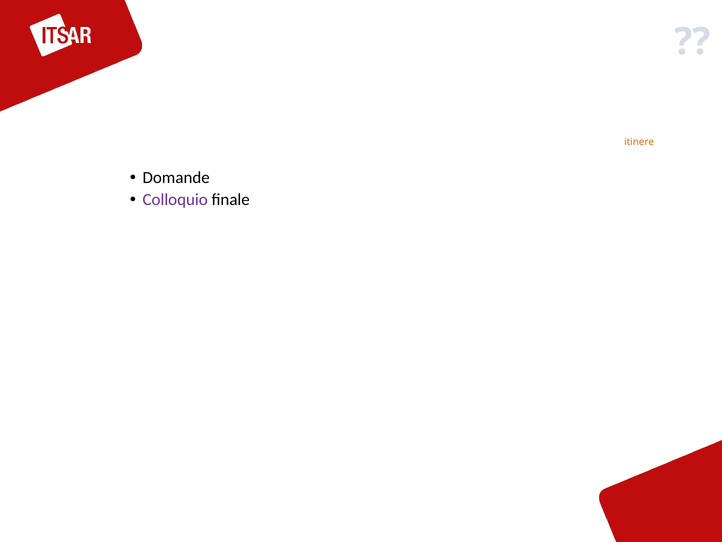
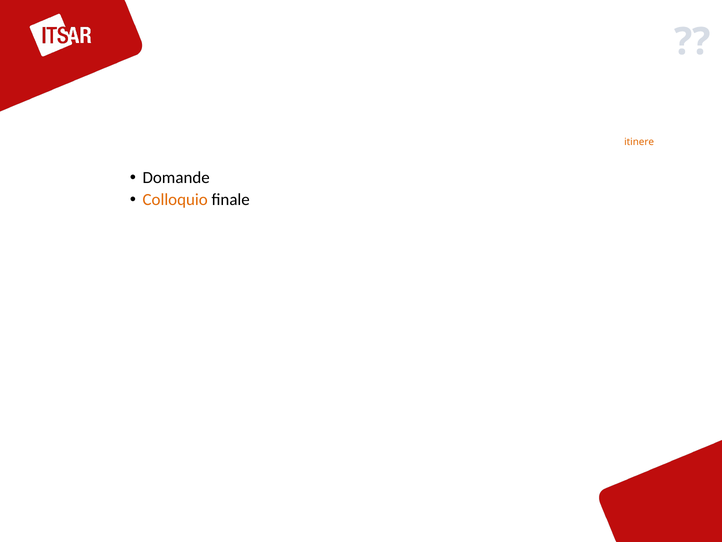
Colloquio colour: purple -> orange
